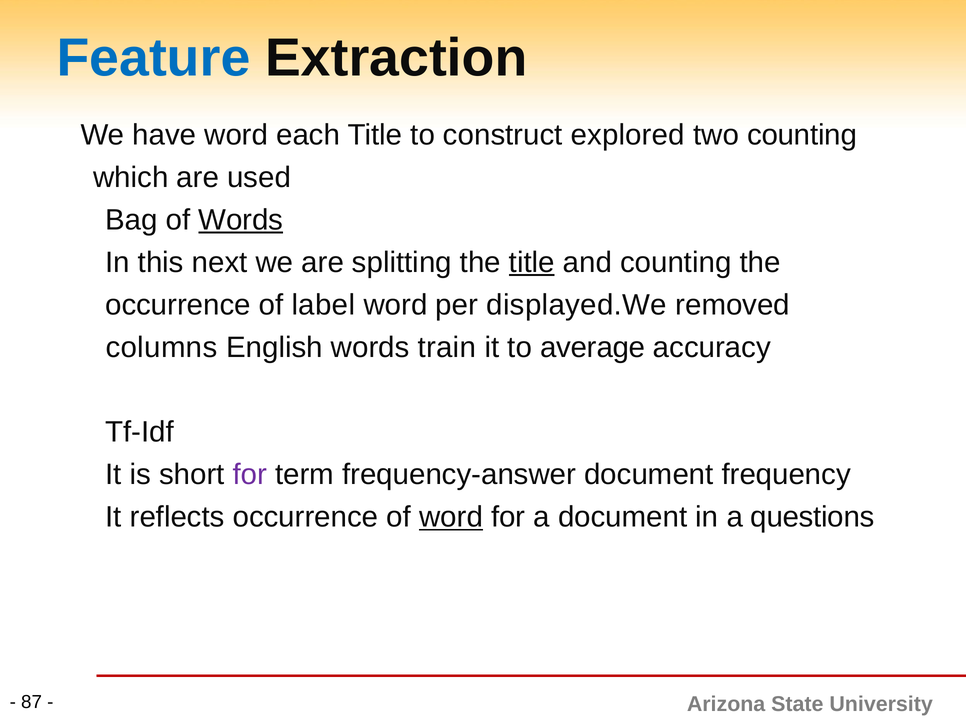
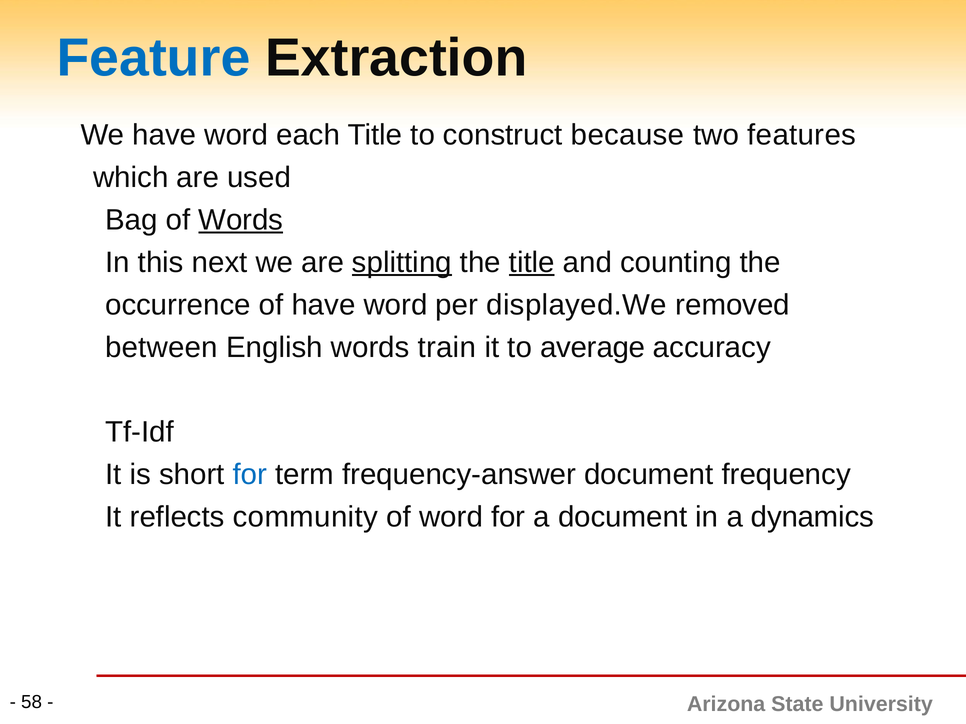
explored: explored -> because
two counting: counting -> features
splitting underline: none -> present
of label: label -> have
columns: columns -> between
for at (250, 475) colour: purple -> blue
reflects occurrence: occurrence -> community
word at (451, 517) underline: present -> none
questions: questions -> dynamics
87: 87 -> 58
